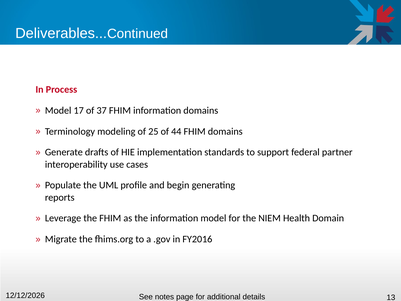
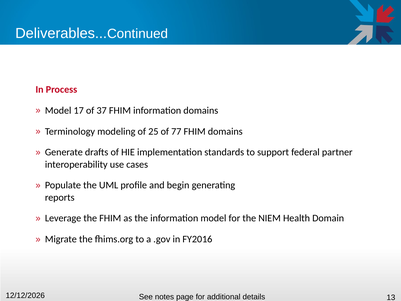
44: 44 -> 77
